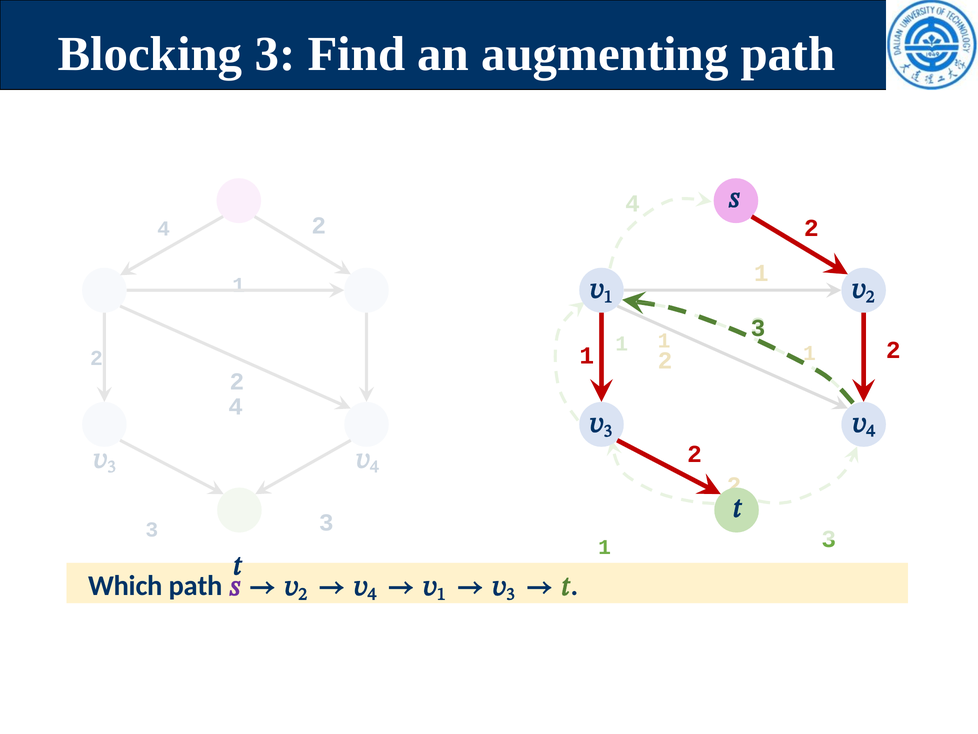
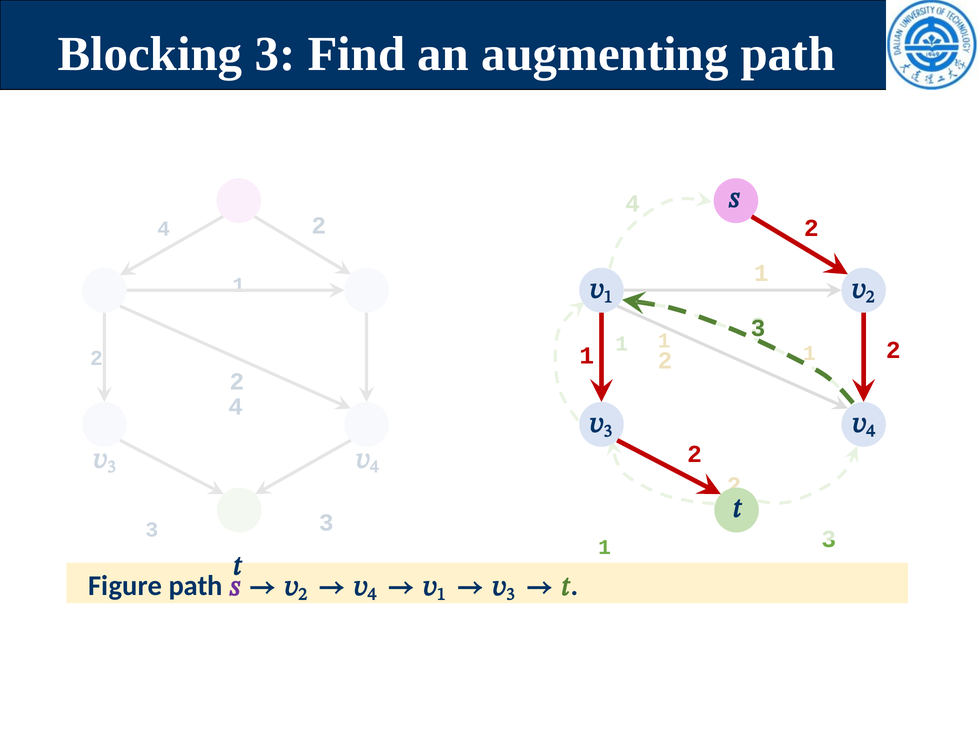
Which: Which -> Figure
